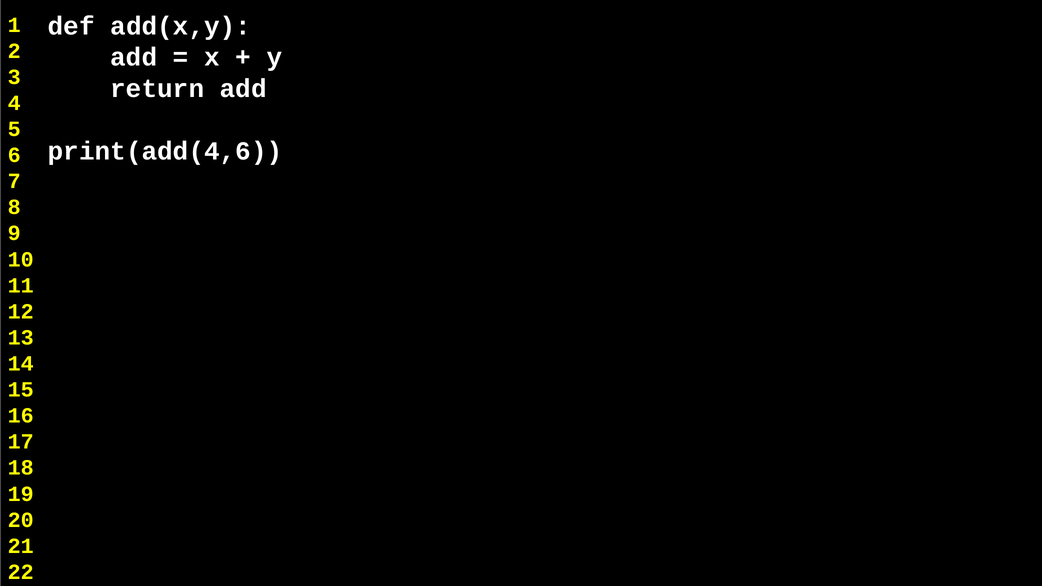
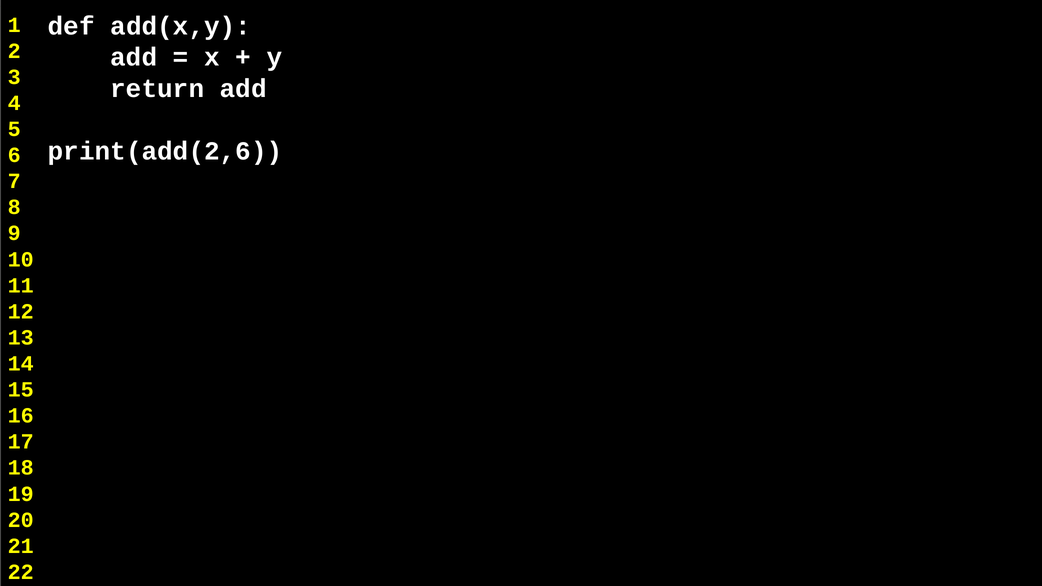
print(add(4,6: print(add(4,6 -> print(add(2,6
